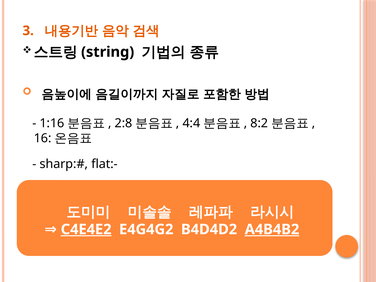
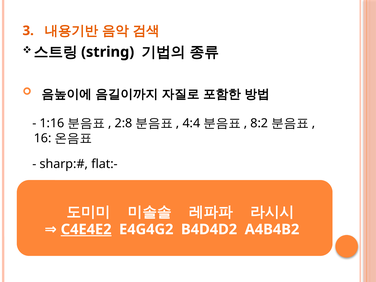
A4B4B2 underline: present -> none
